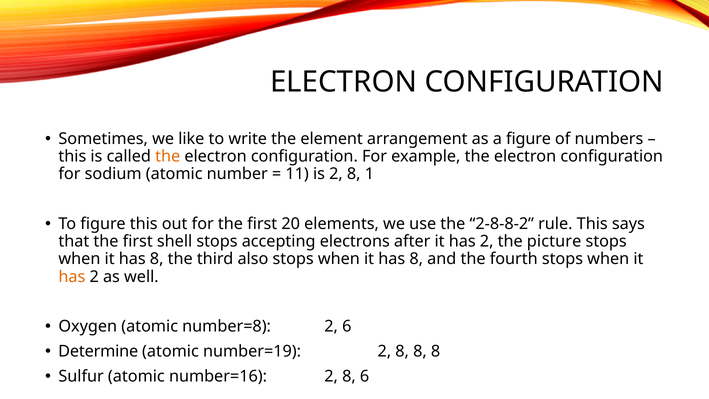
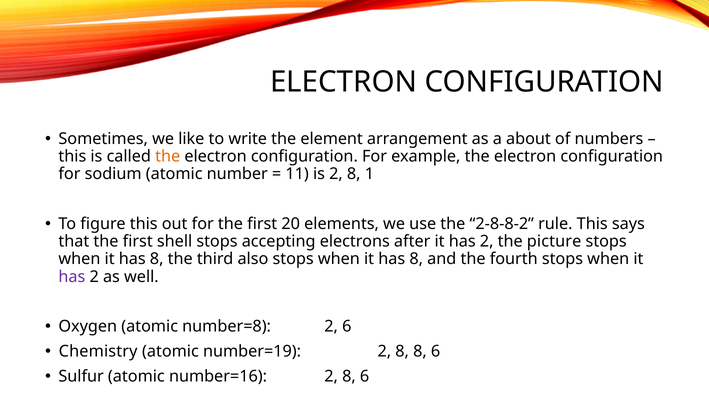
a figure: figure -> about
has at (72, 277) colour: orange -> purple
Determine: Determine -> Chemistry
8 8 8: 8 -> 6
